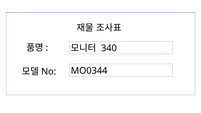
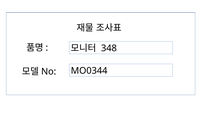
340: 340 -> 348
